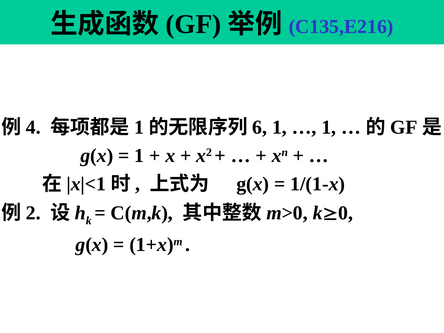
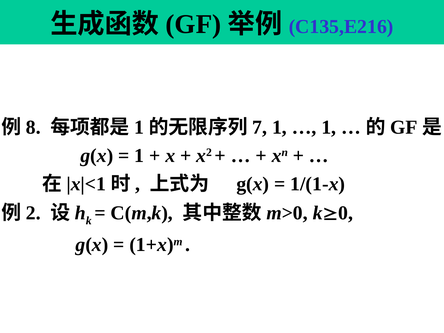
4: 4 -> 8
6: 6 -> 7
